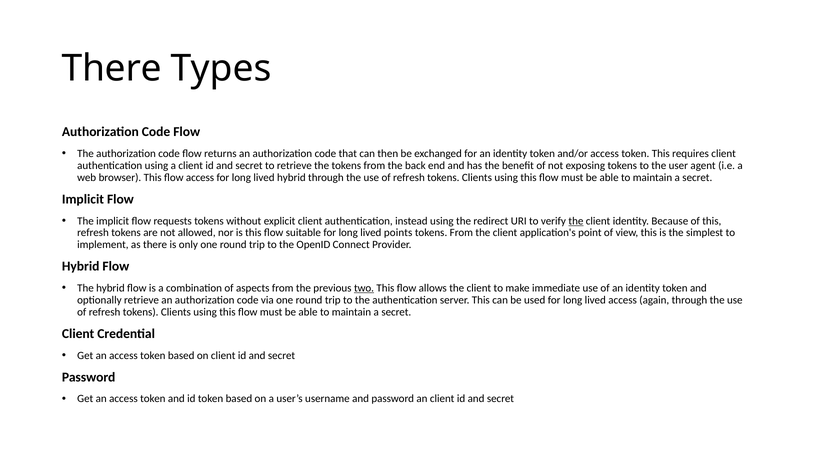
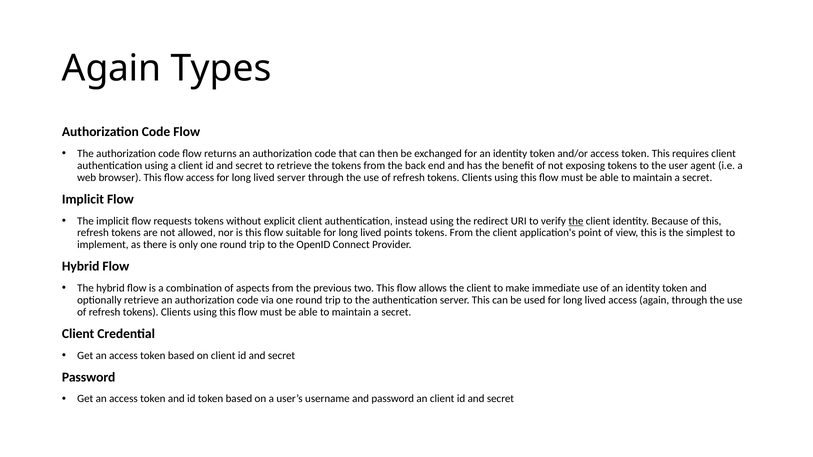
There at (112, 68): There -> Again
lived hybrid: hybrid -> server
two underline: present -> none
